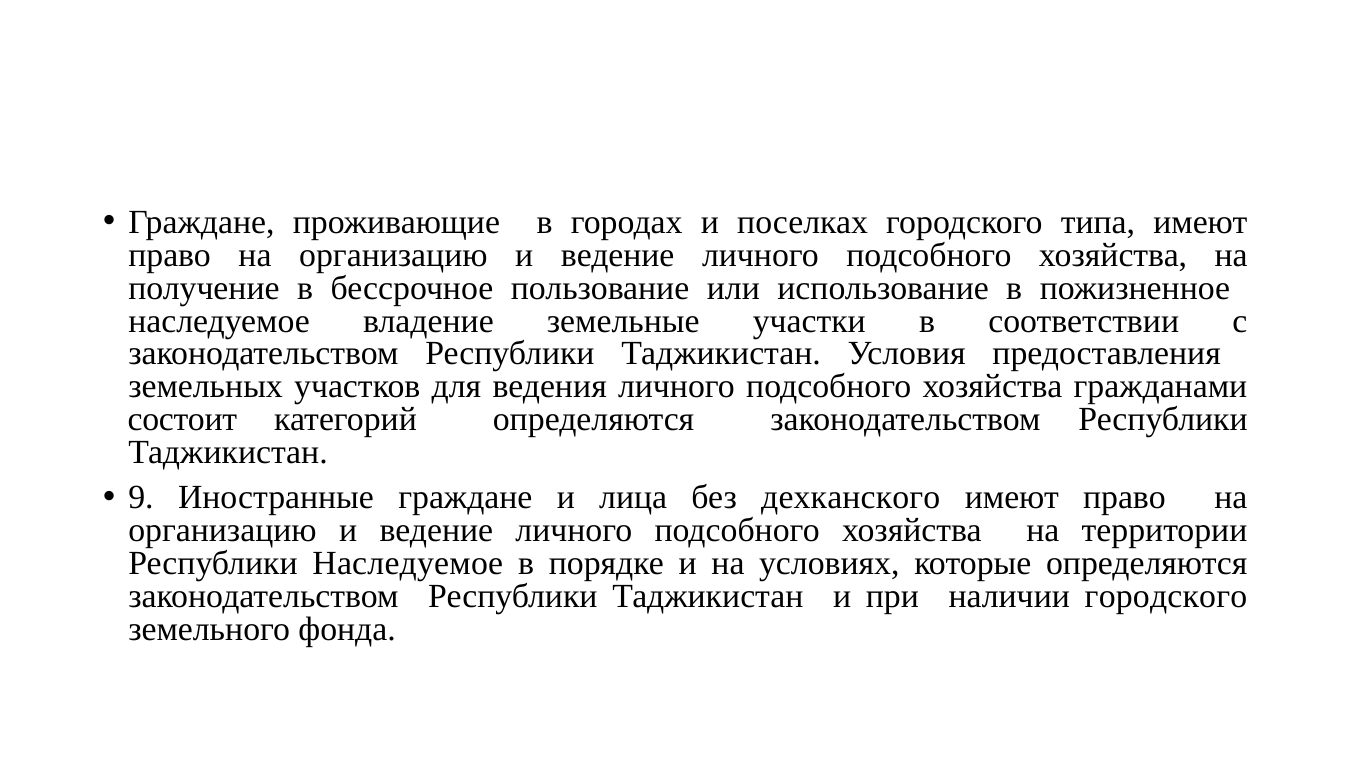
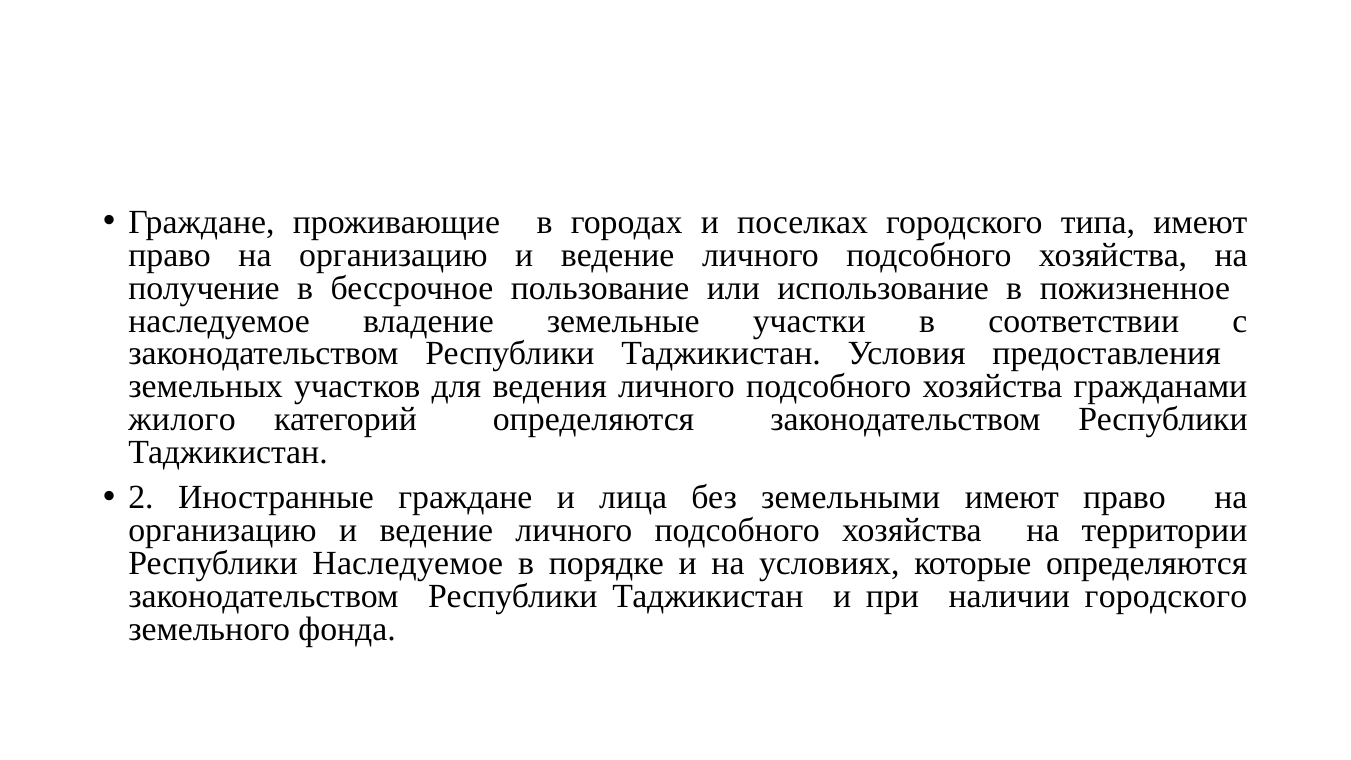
состоит: состоит -> жилого
9: 9 -> 2
дехканского: дехканского -> земельными
